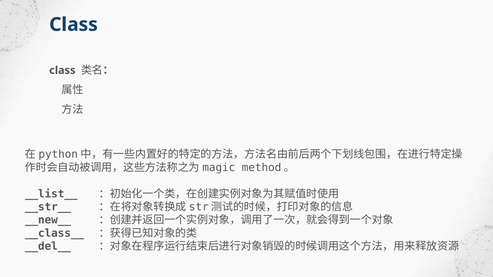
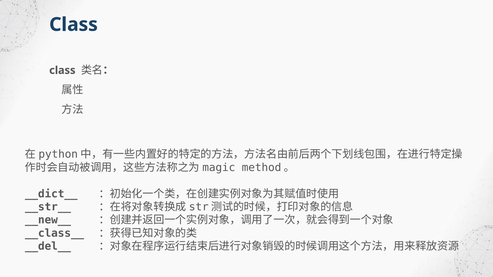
__list__: __list__ -> __dict__
